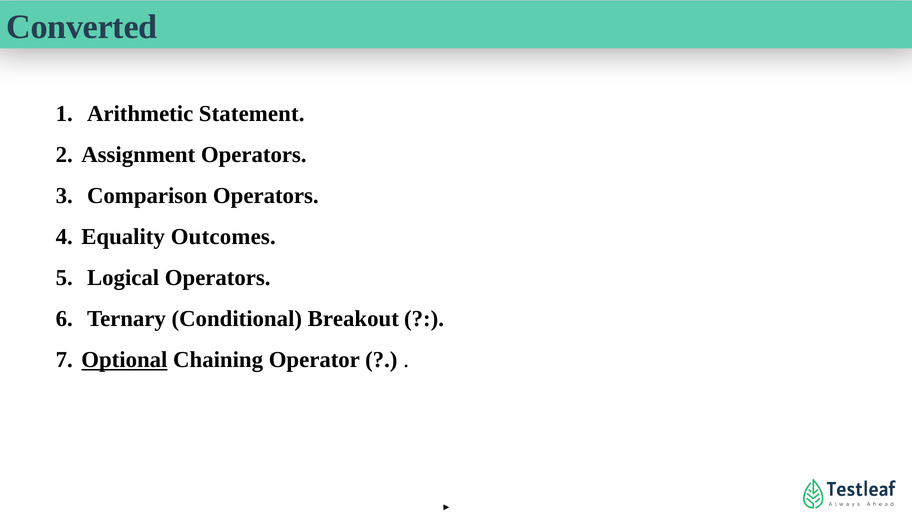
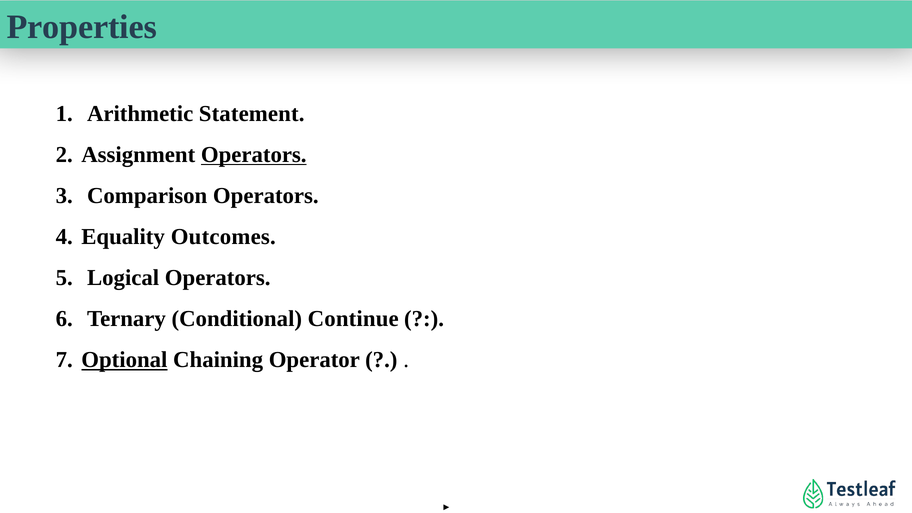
Converted: Converted -> Properties
Operators at (254, 155) underline: none -> present
Breakout: Breakout -> Continue
